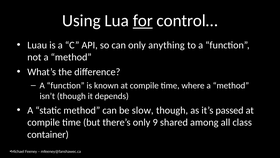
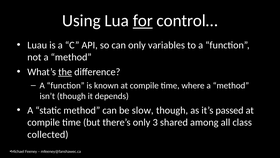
anything: anything -> variables
the underline: none -> present
9: 9 -> 3
container: container -> collected
